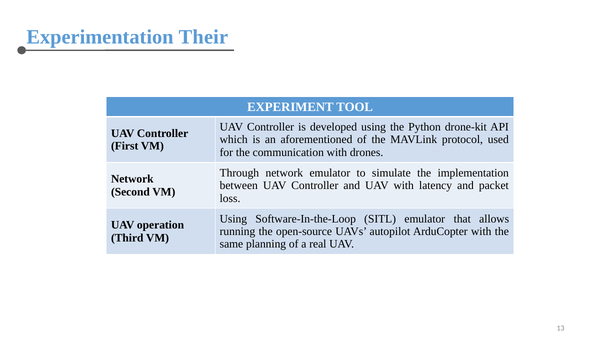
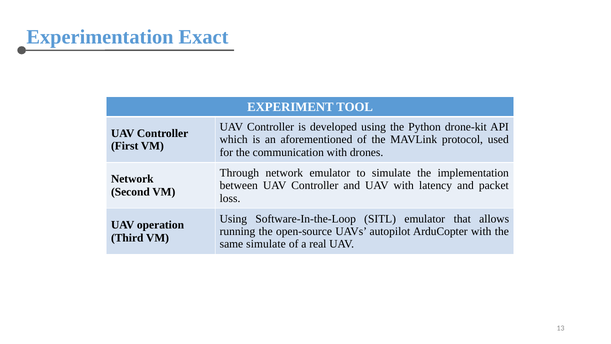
Their: Their -> Exact
same planning: planning -> simulate
